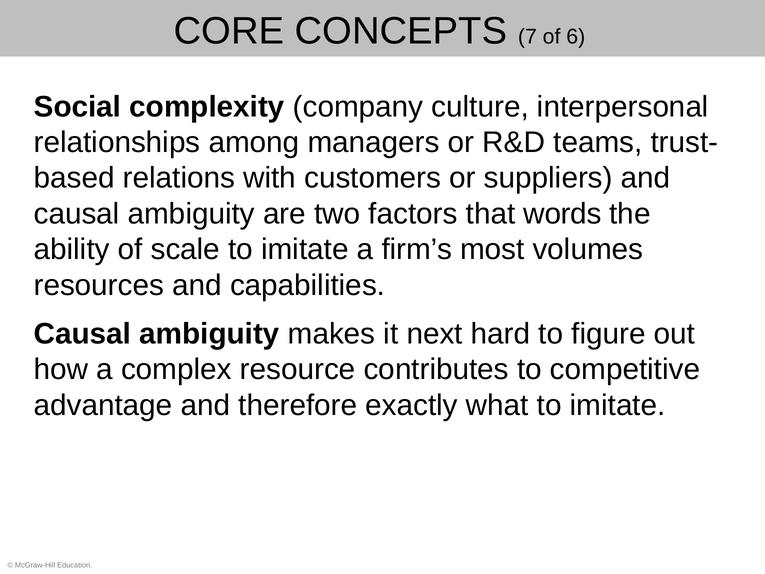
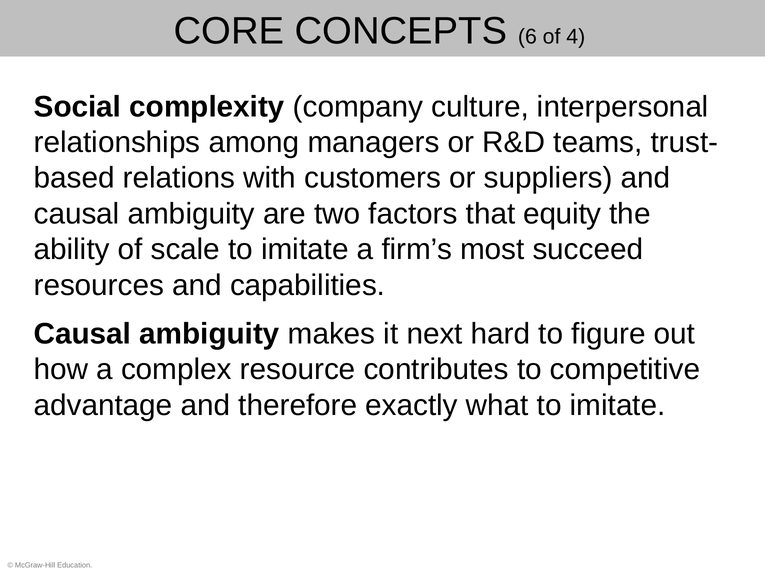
7: 7 -> 6
6: 6 -> 4
words: words -> equity
volumes: volumes -> succeed
